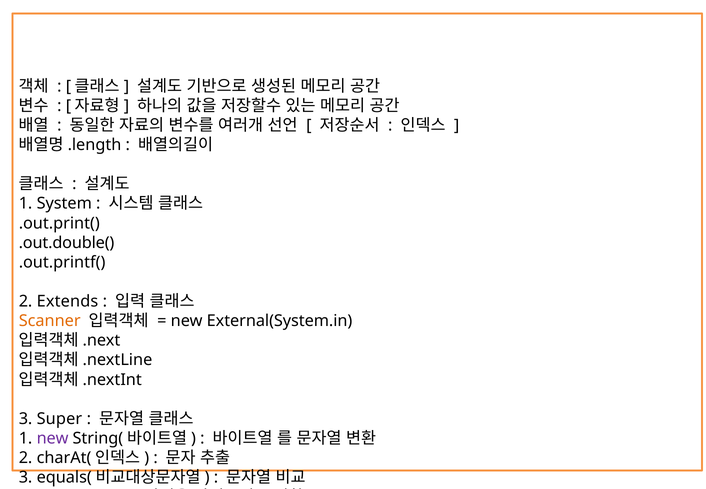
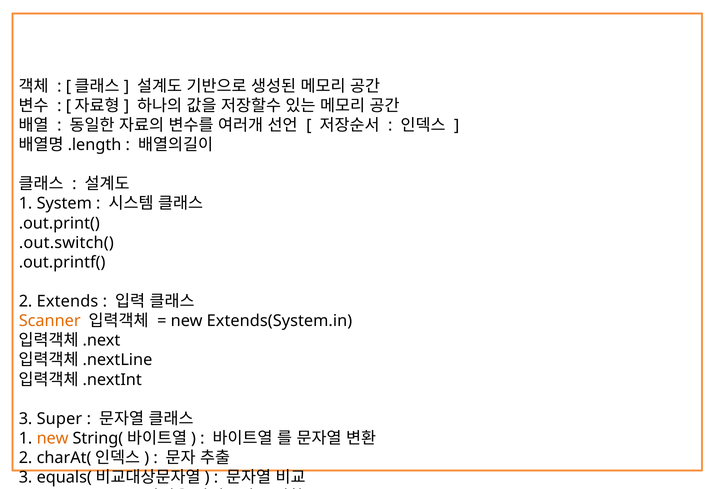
.out.double(: .out.double( -> .out.switch(
External(System.in: External(System.in -> Extends(System.in
new at (53, 438) colour: purple -> orange
